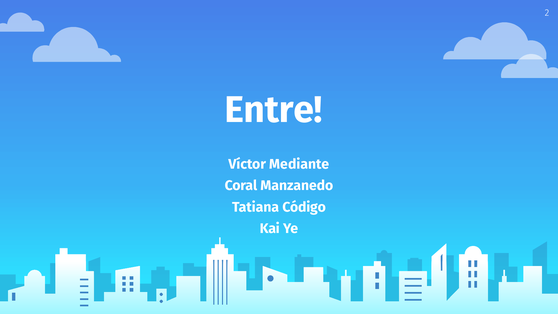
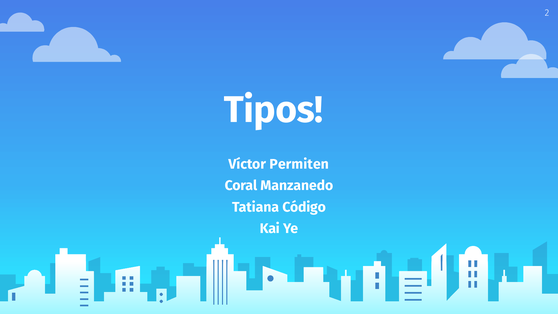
Entre: Entre -> Tipos
Mediante: Mediante -> Permiten
